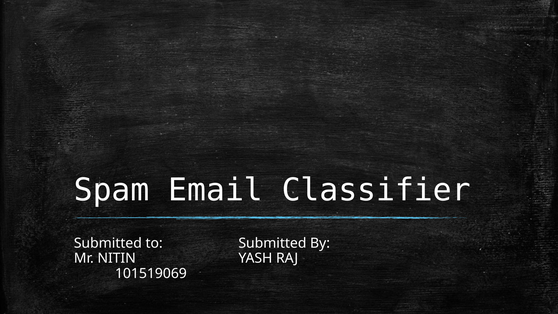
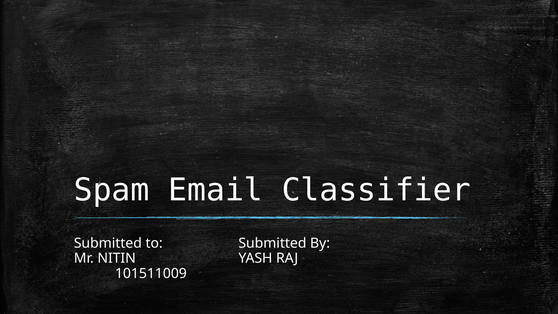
101519069: 101519069 -> 101511009
